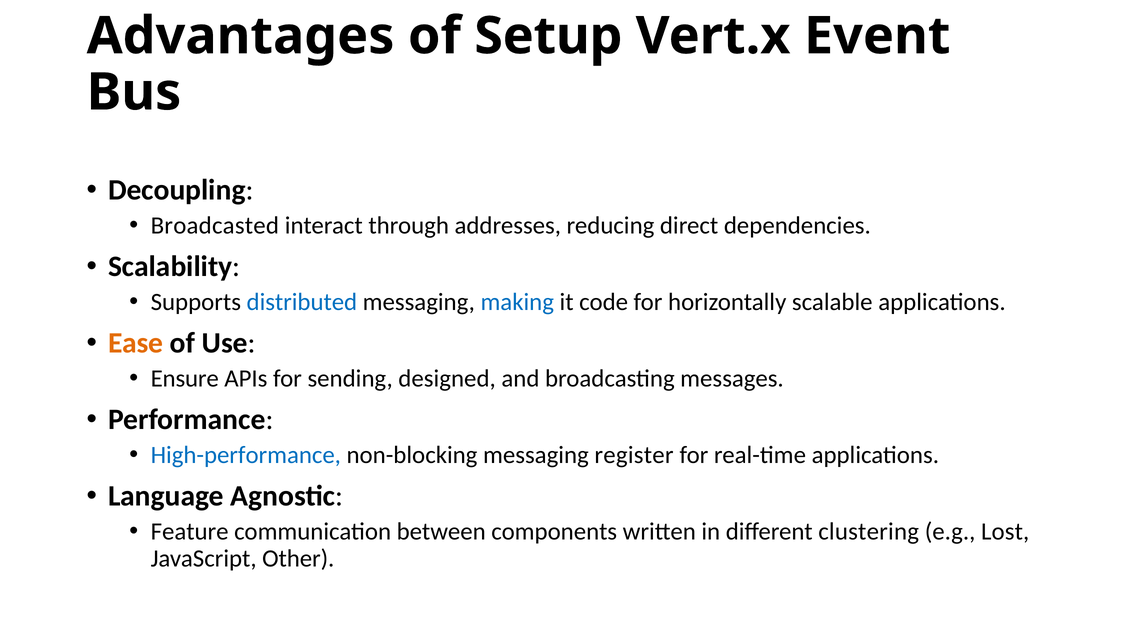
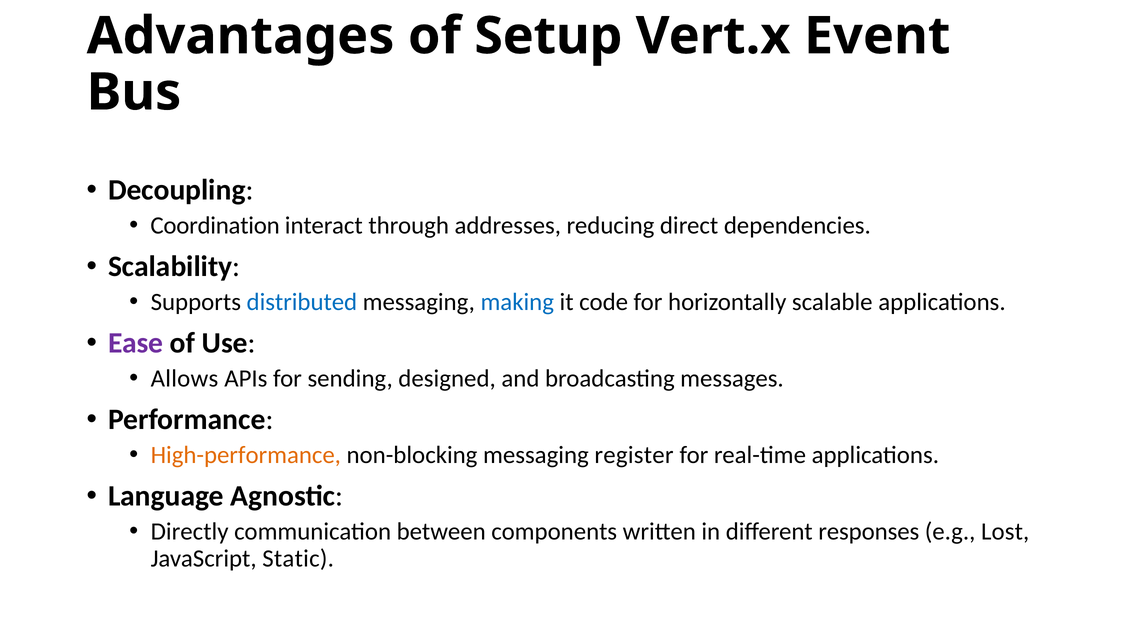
Broadcasted: Broadcasted -> Coordination
Ease colour: orange -> purple
Ensure: Ensure -> Allows
High-performance colour: blue -> orange
Feature: Feature -> Directly
clustering: clustering -> responses
Other: Other -> Static
